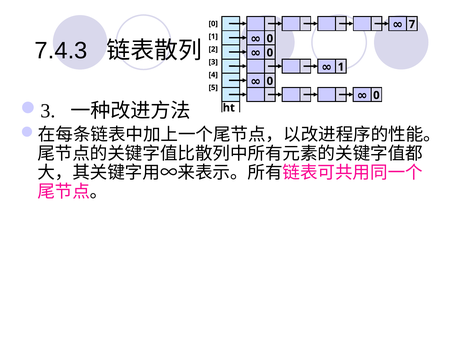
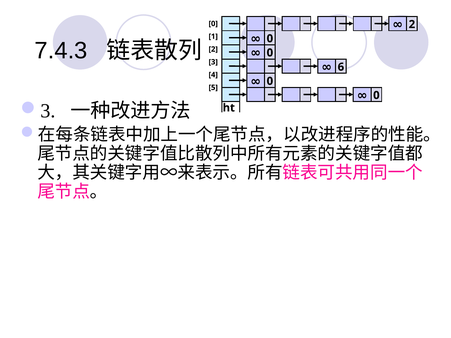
7 at (412, 24): 7 -> 2
1 at (341, 67): 1 -> 6
